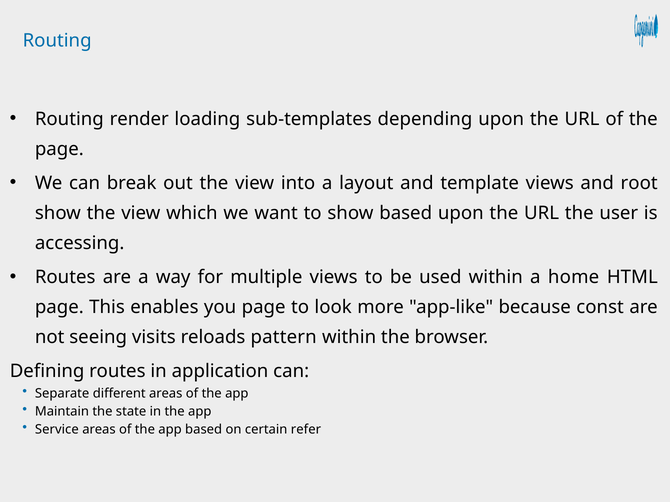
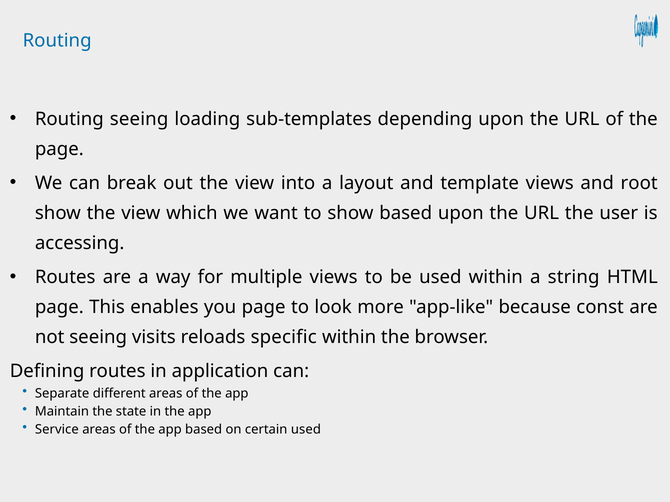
Routing render: render -> seeing
home: home -> string
pattern: pattern -> specific
certain refer: refer -> used
